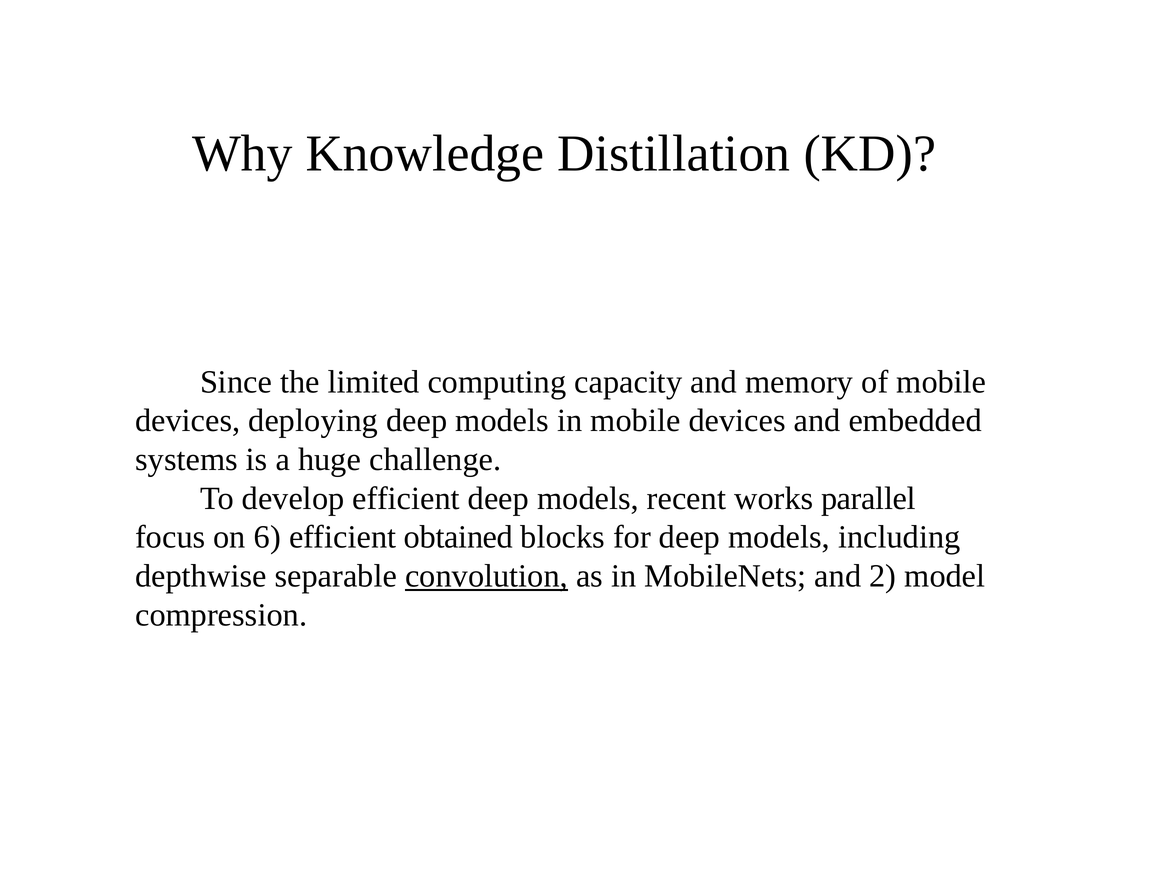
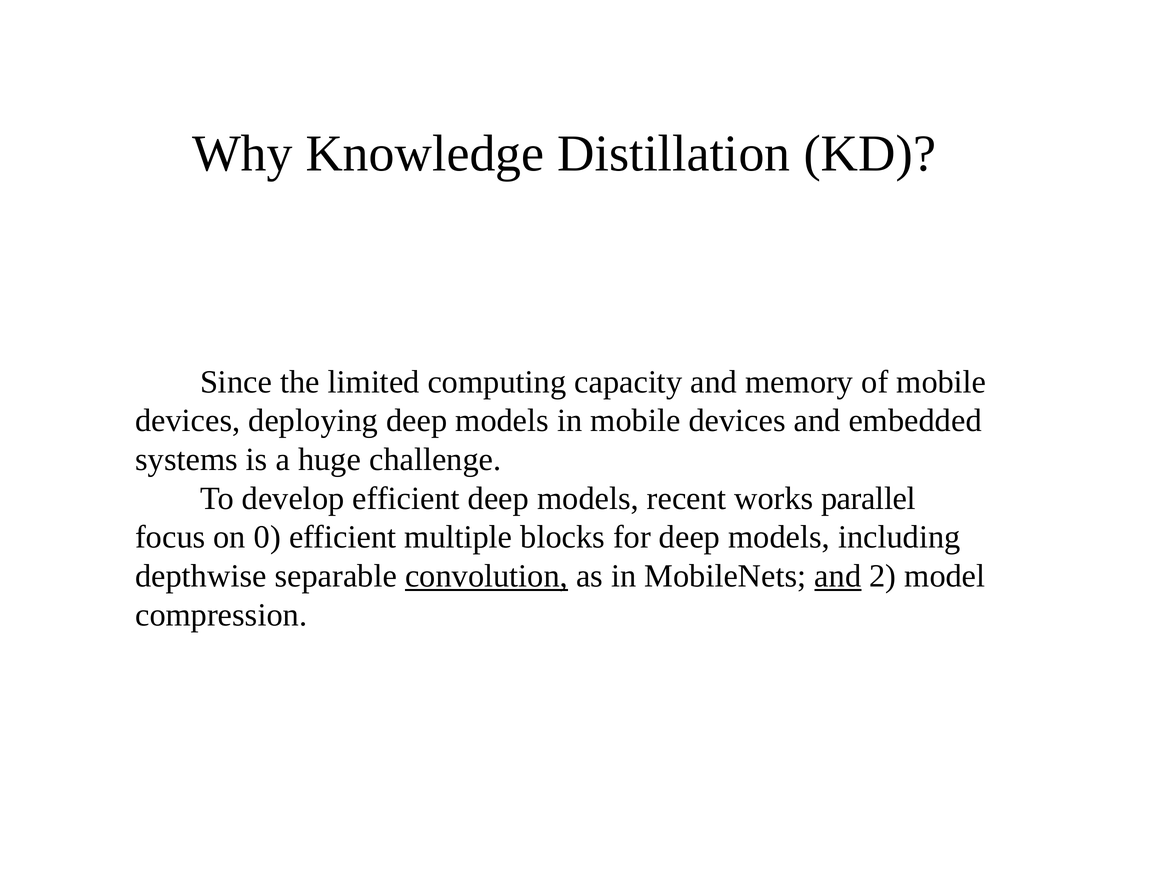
6: 6 -> 0
obtained: obtained -> multiple
and at (838, 576) underline: none -> present
